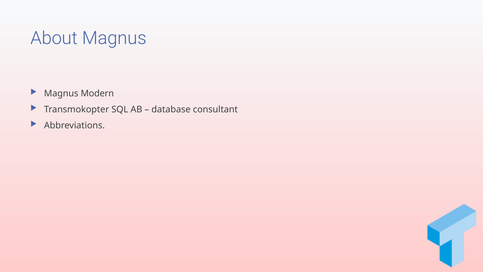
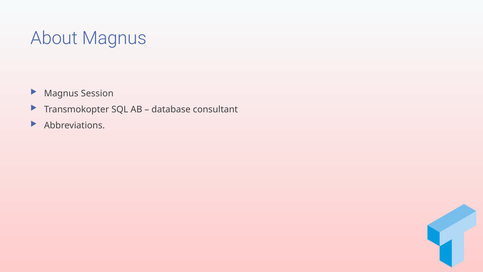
Modern: Modern -> Session
